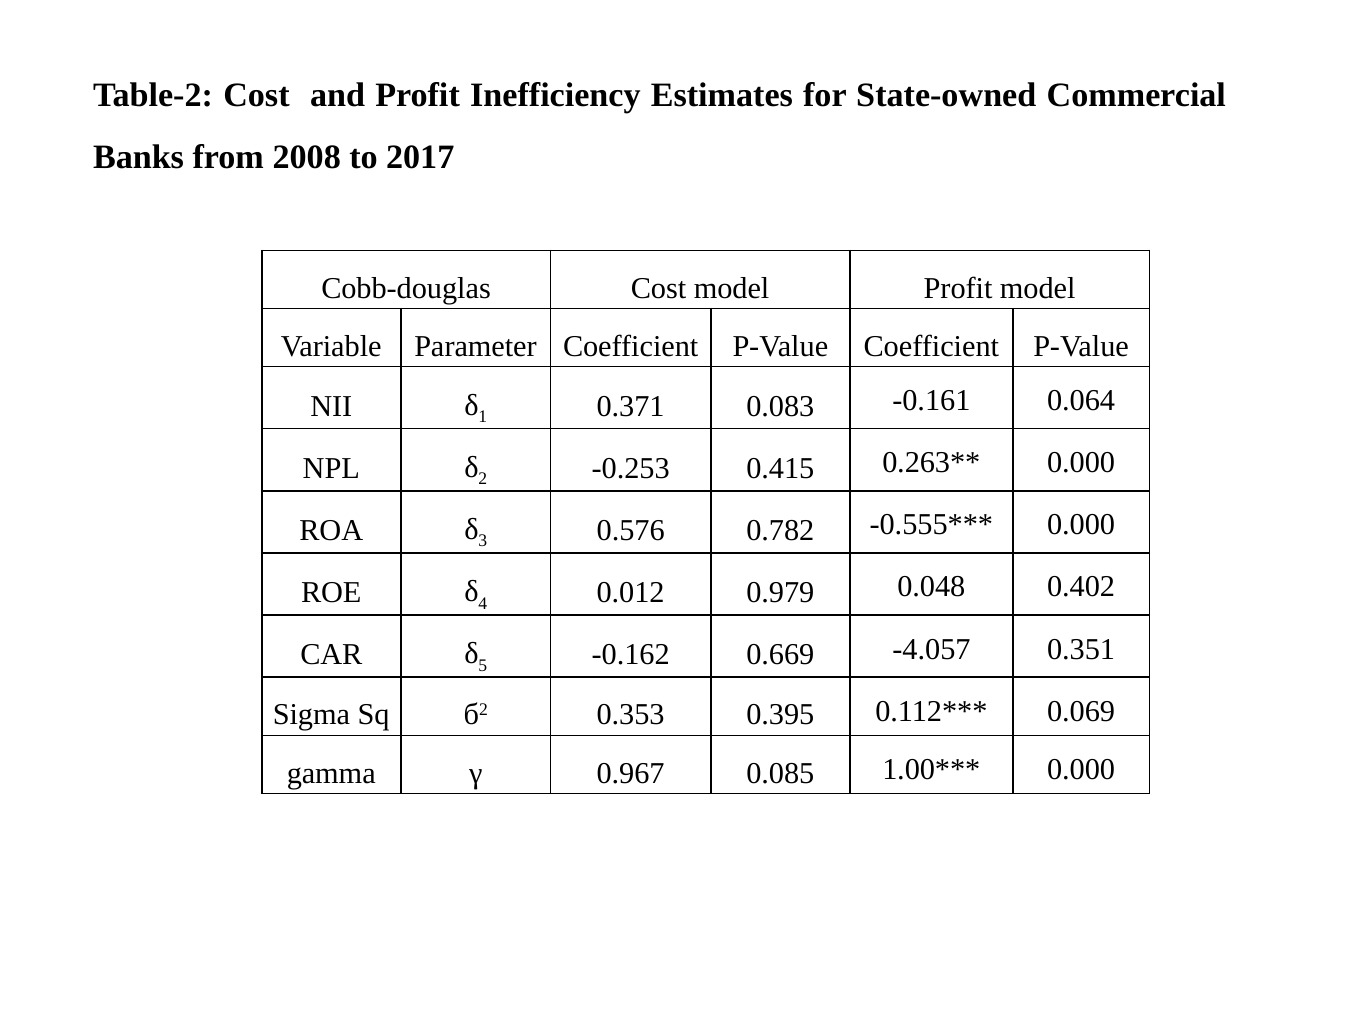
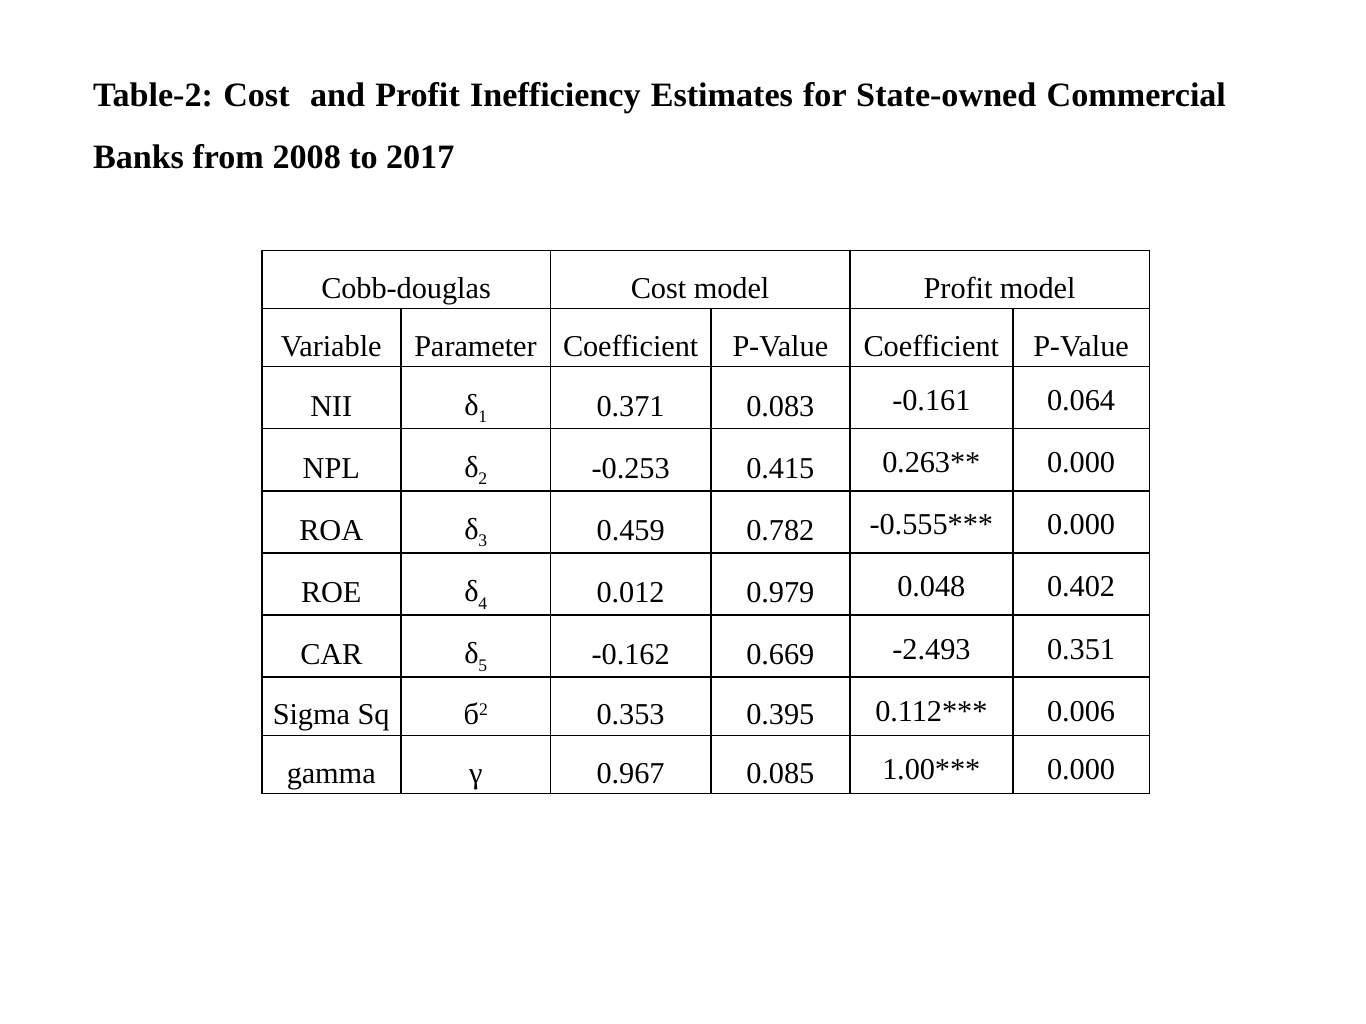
0.576: 0.576 -> 0.459
-4.057: -4.057 -> -2.493
0.069: 0.069 -> 0.006
